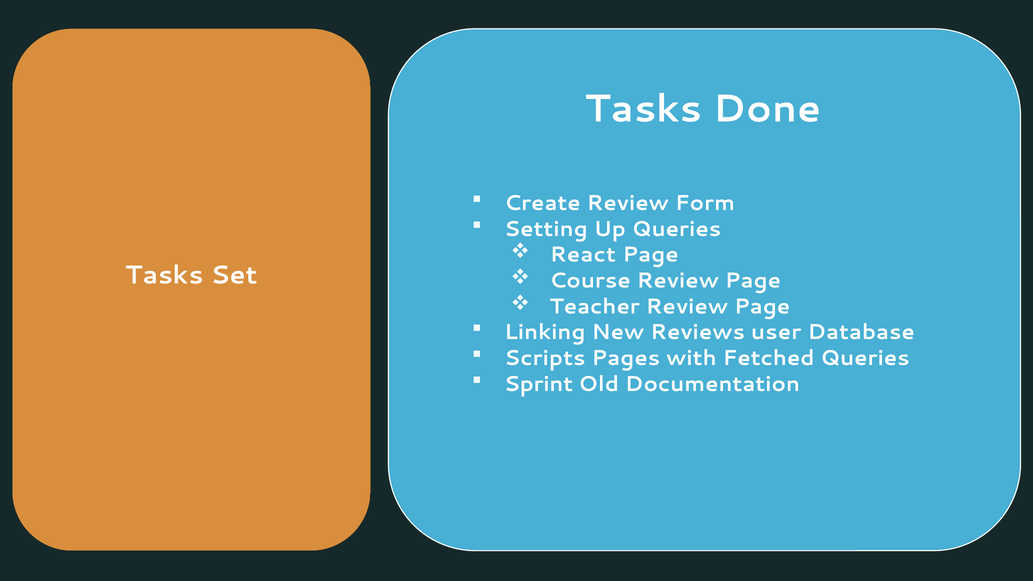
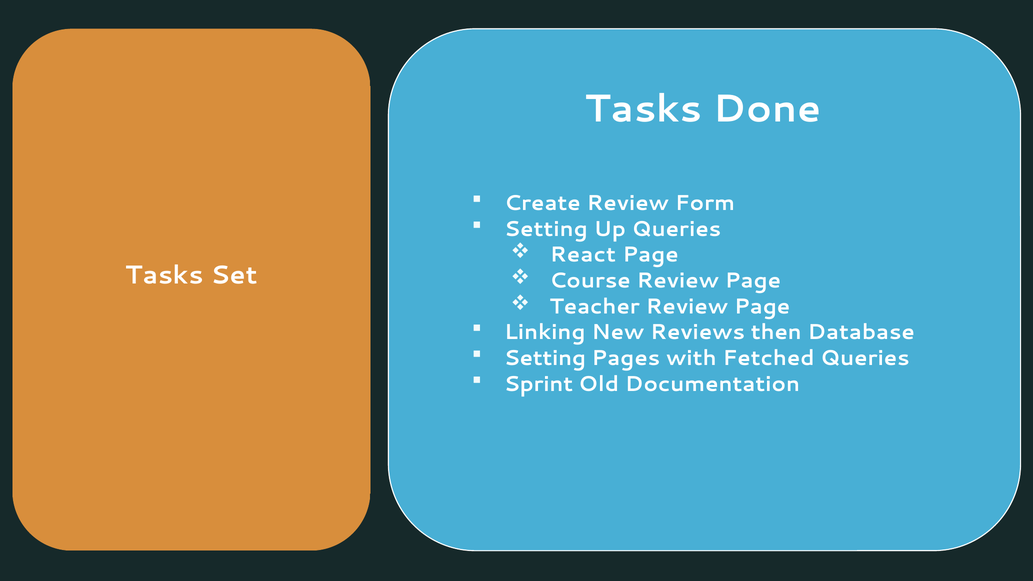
user: user -> then
Scripts at (545, 358): Scripts -> Setting
